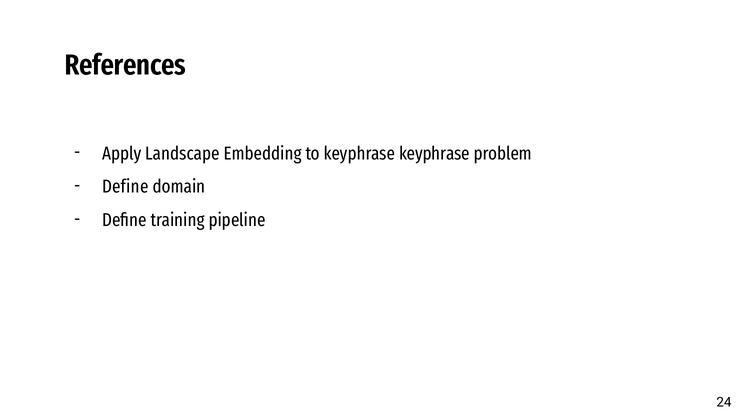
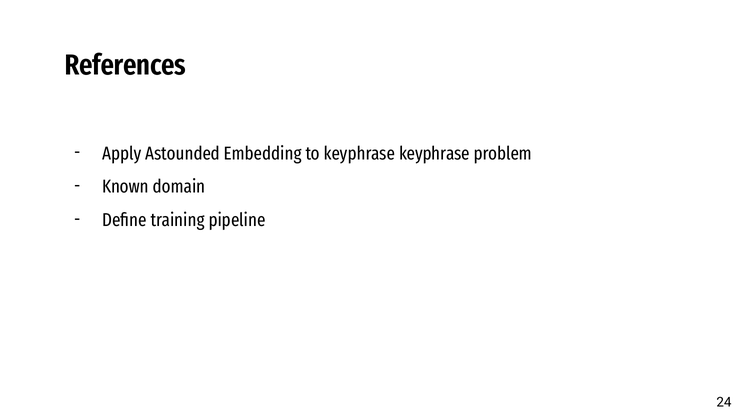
Landscape: Landscape -> Astounded
Define at (125, 187): Define -> Known
